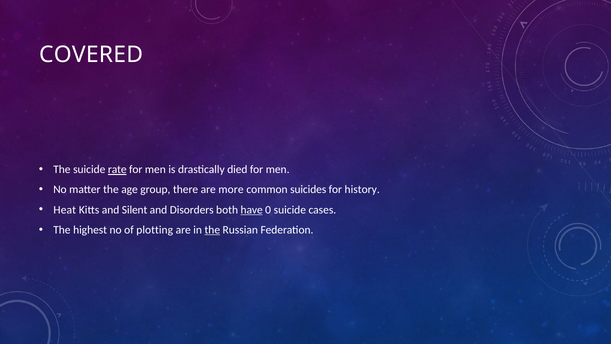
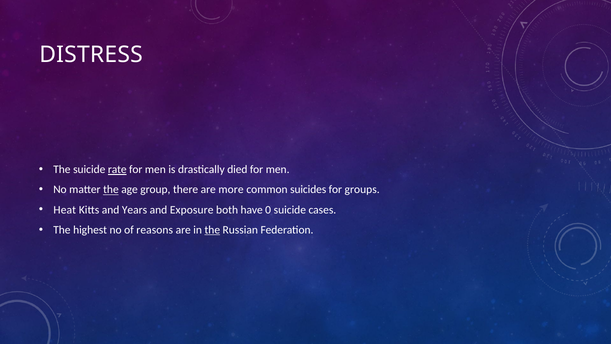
COVERED: COVERED -> DISTRESS
the at (111, 190) underline: none -> present
history: history -> groups
Silent: Silent -> Years
Disorders: Disorders -> Exposure
have underline: present -> none
plotting: plotting -> reasons
